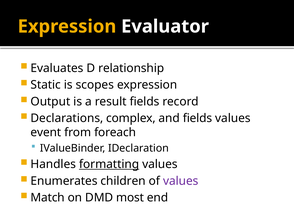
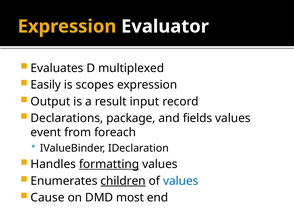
relationship: relationship -> multiplexed
Static: Static -> Easily
result fields: fields -> input
complex: complex -> package
children underline: none -> present
values at (181, 181) colour: purple -> blue
Match: Match -> Cause
